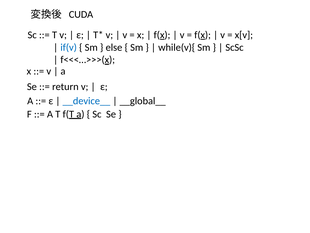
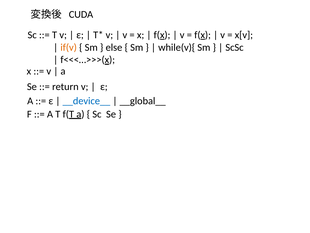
if(v colour: blue -> orange
